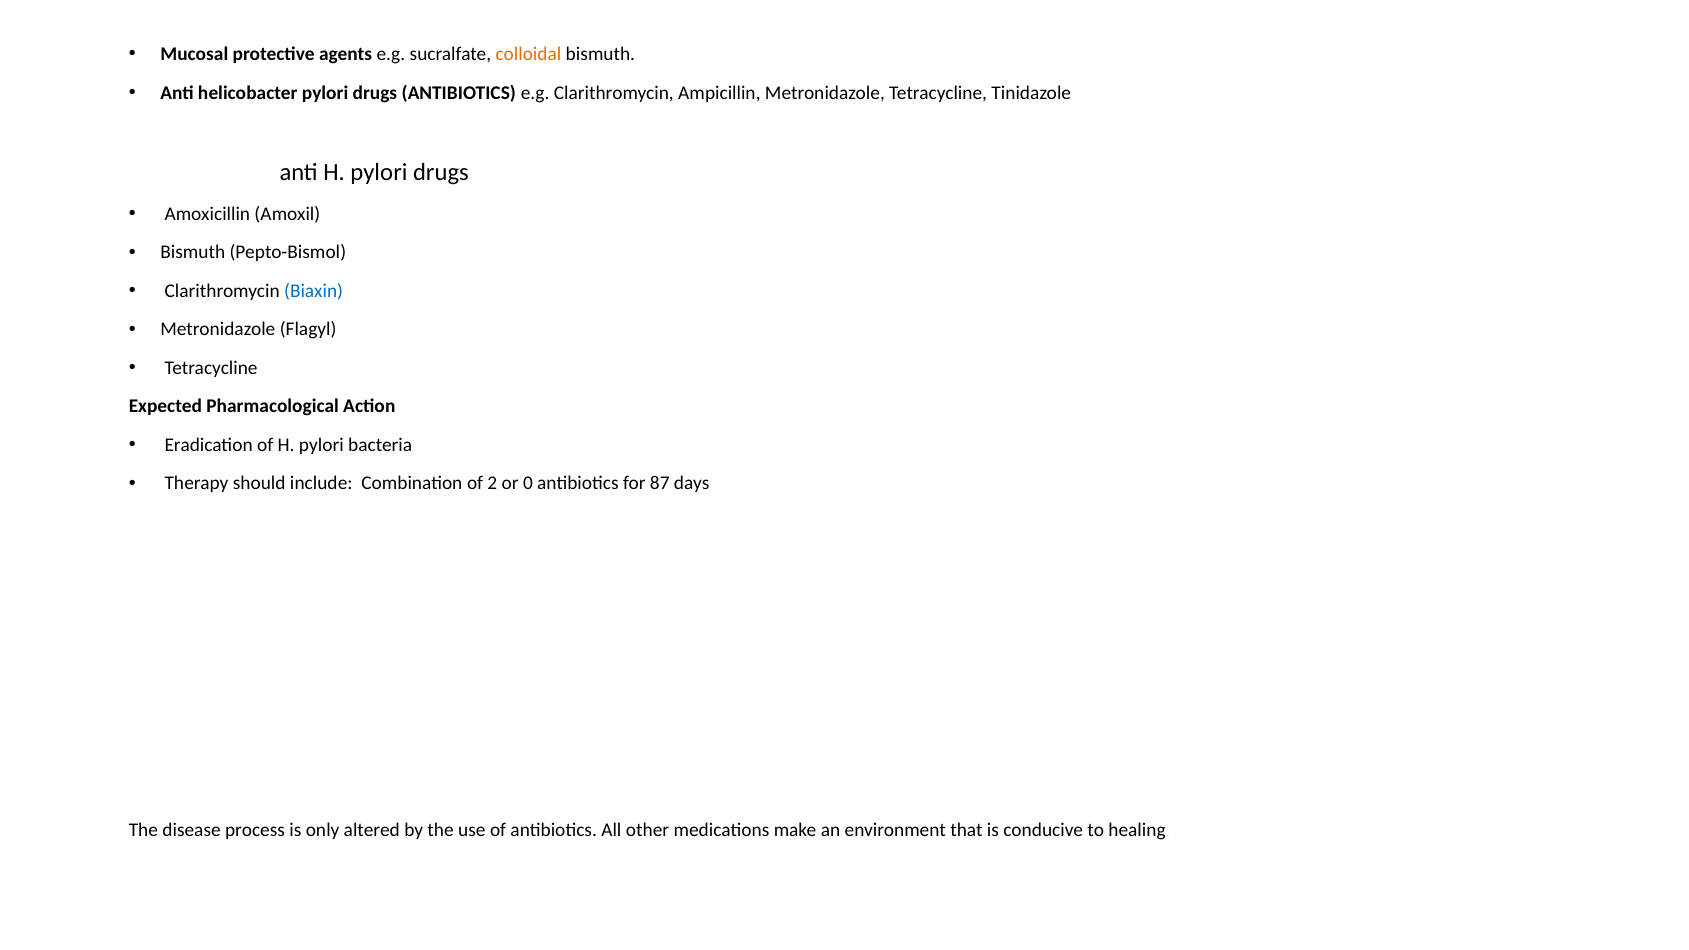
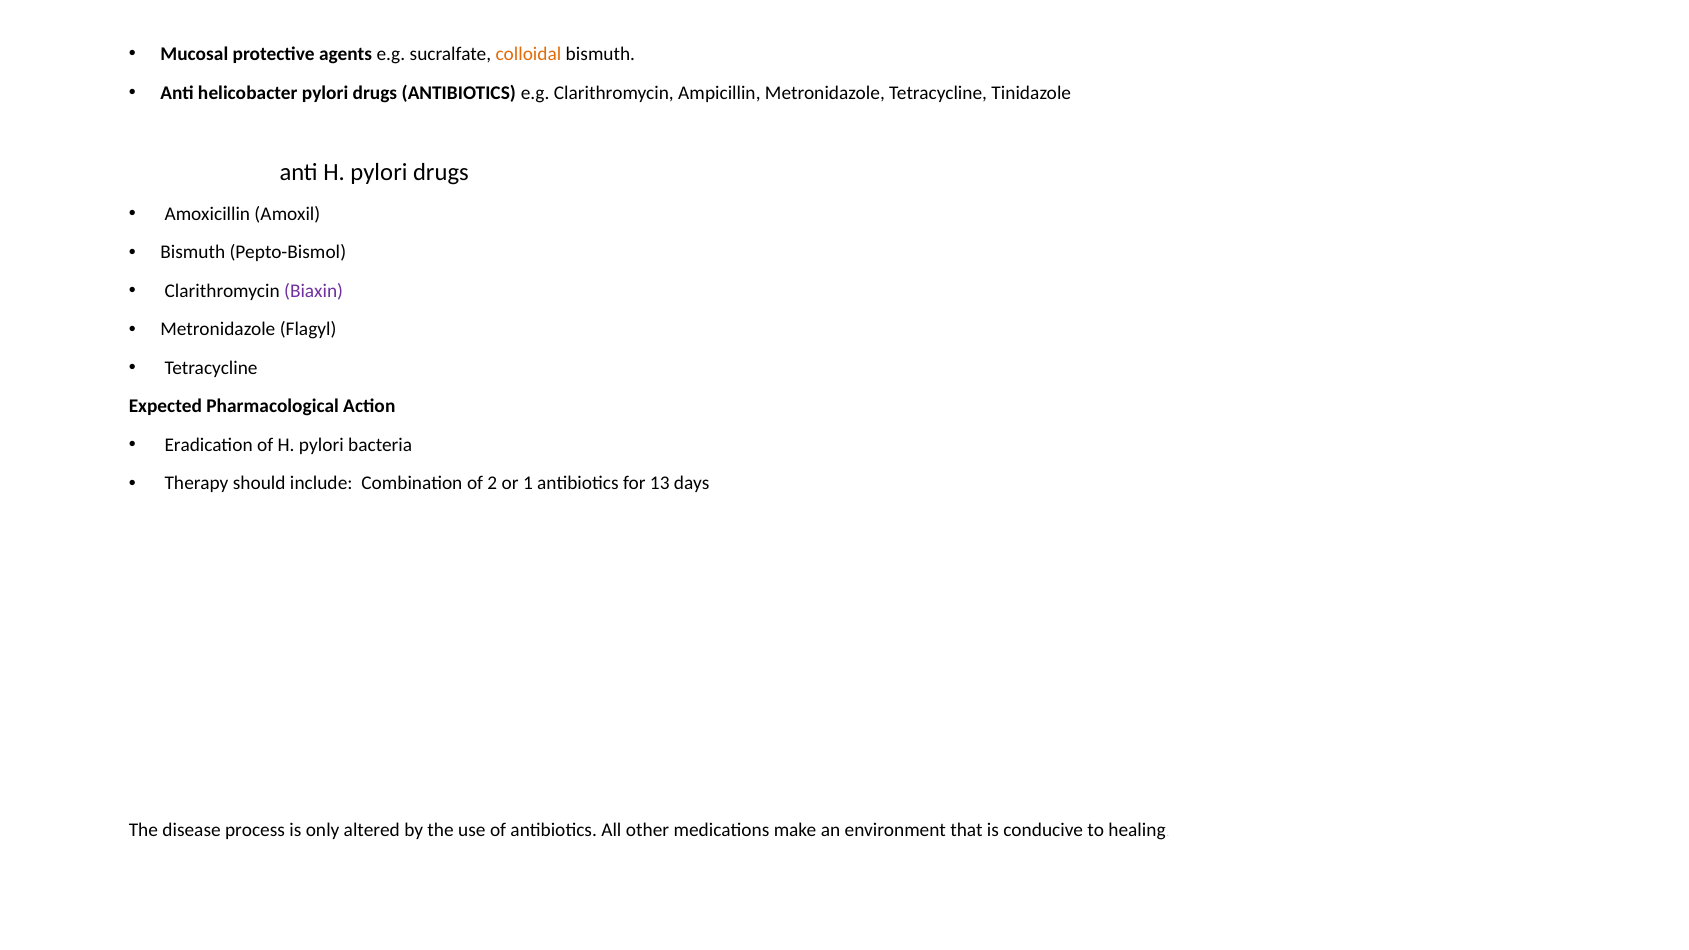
Biaxin colour: blue -> purple
0: 0 -> 1
87: 87 -> 13
